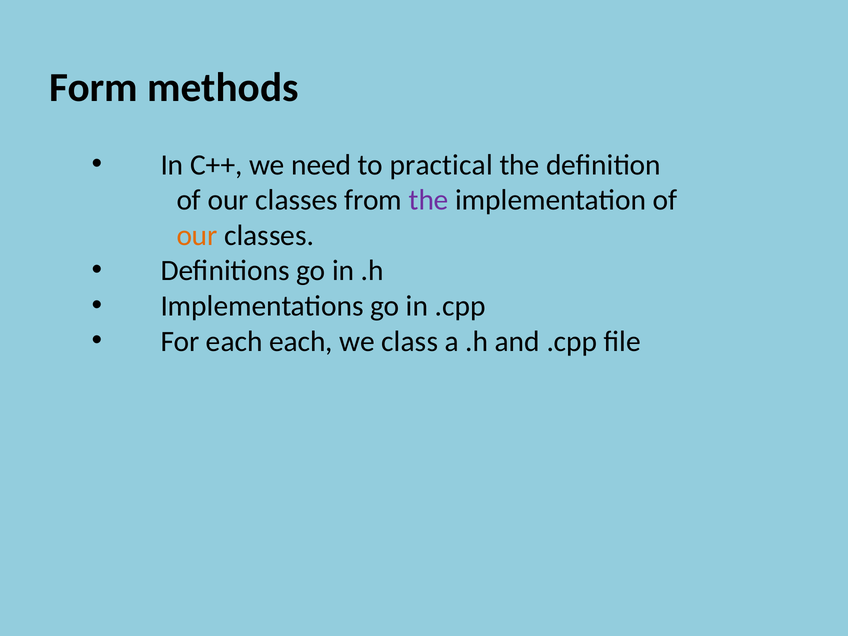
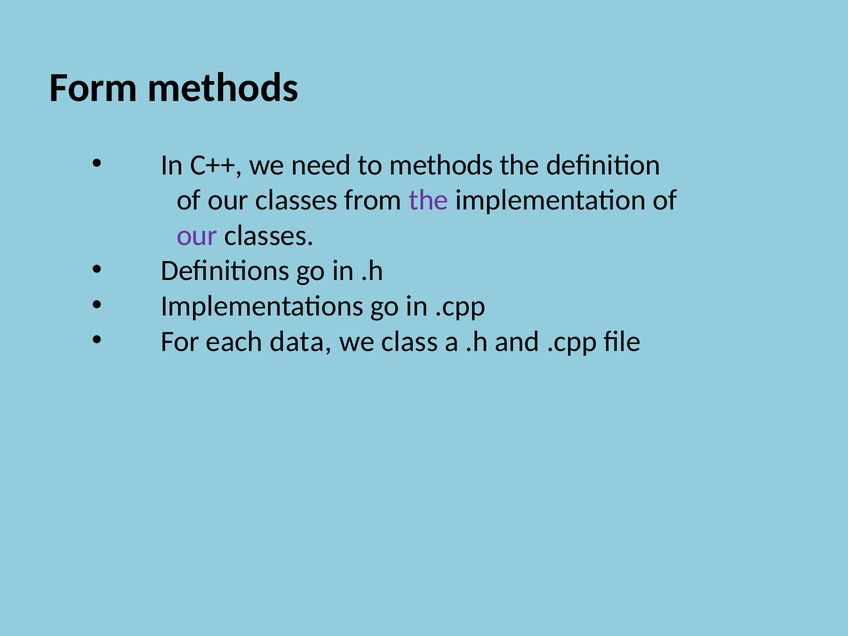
to practical: practical -> methods
our at (197, 235) colour: orange -> purple
each each: each -> data
